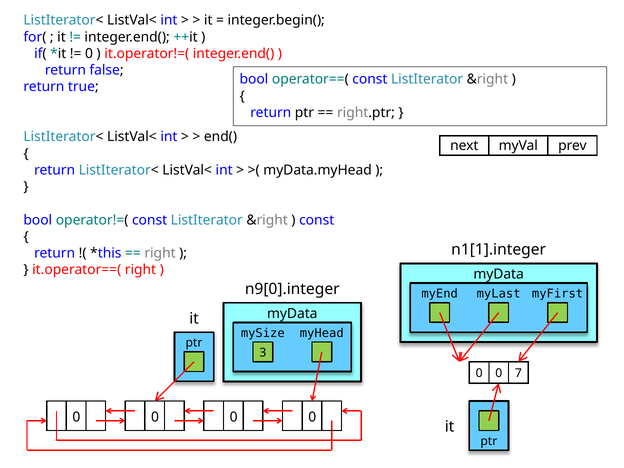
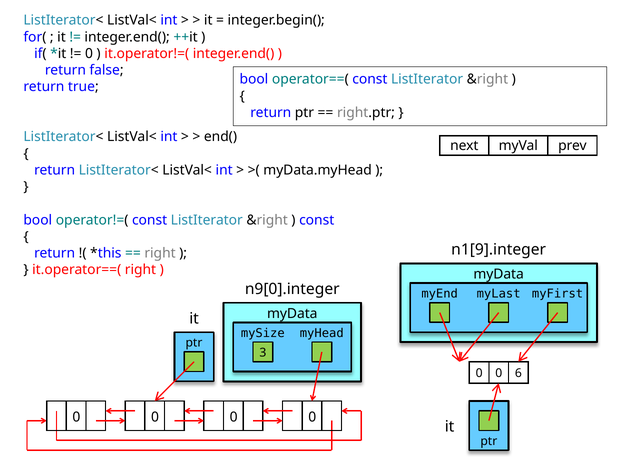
n1[1].integer: n1[1].integer -> n1[9].integer
7: 7 -> 6
